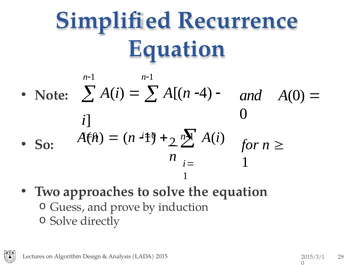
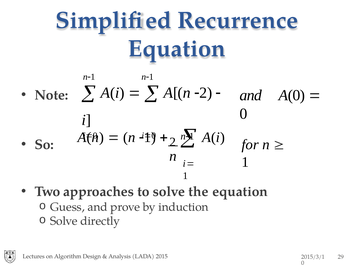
4 at (206, 93): 4 -> 2
